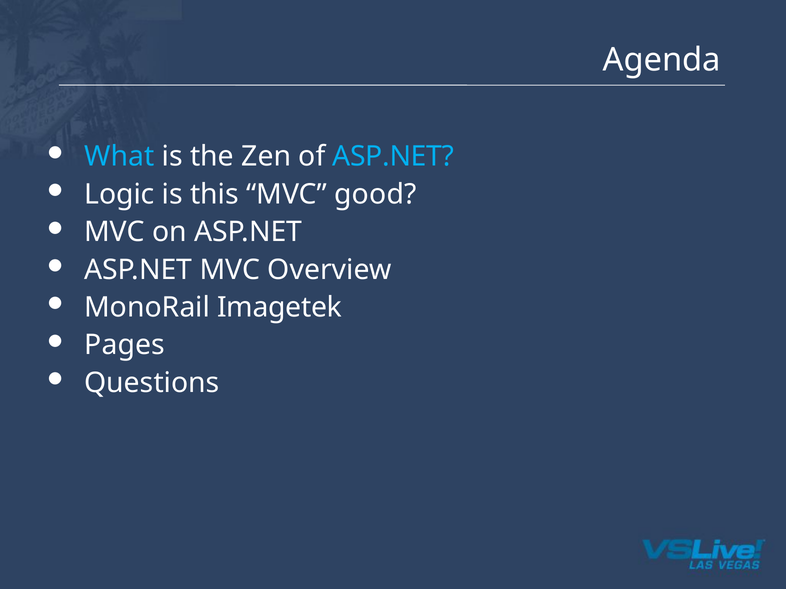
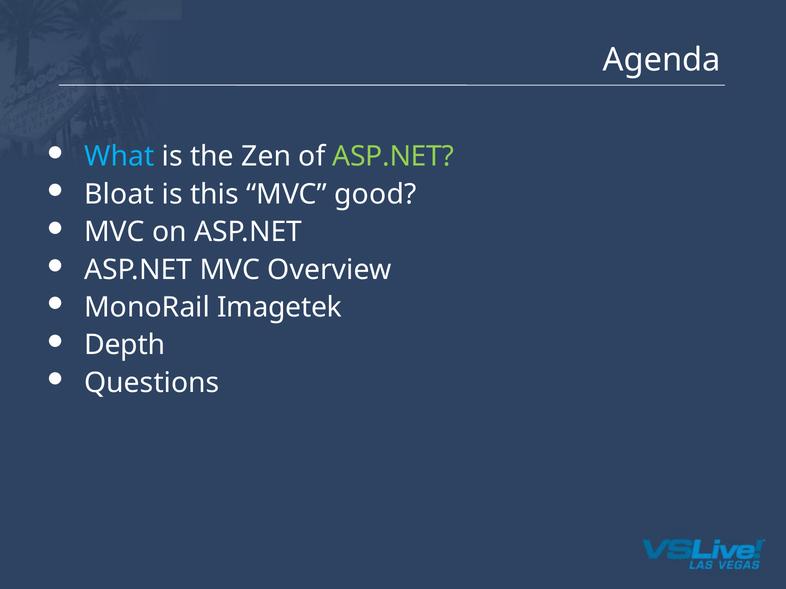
ASP.NET at (393, 157) colour: light blue -> light green
Logic: Logic -> Bloat
Pages: Pages -> Depth
